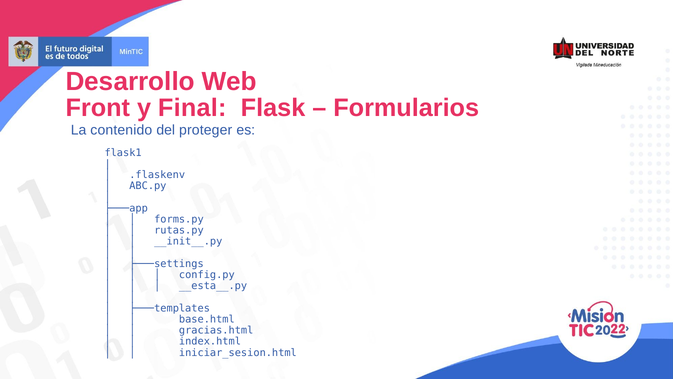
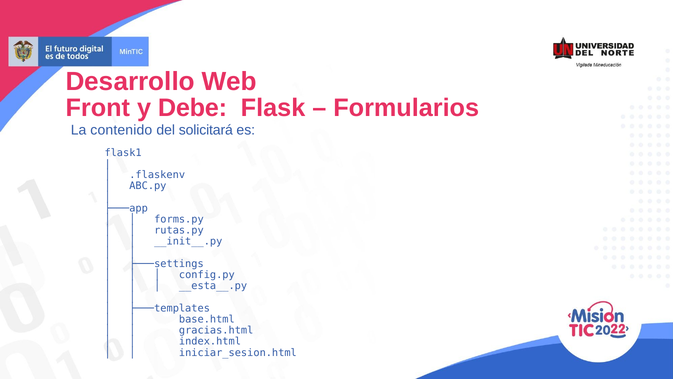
Final: Final -> Debe
proteger: proteger -> solicitará
